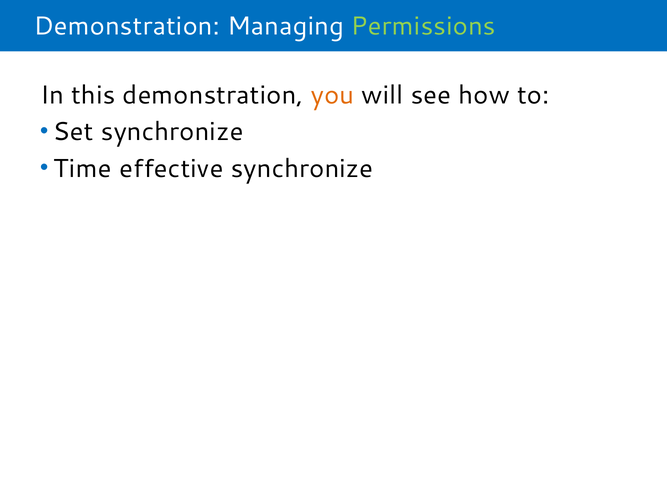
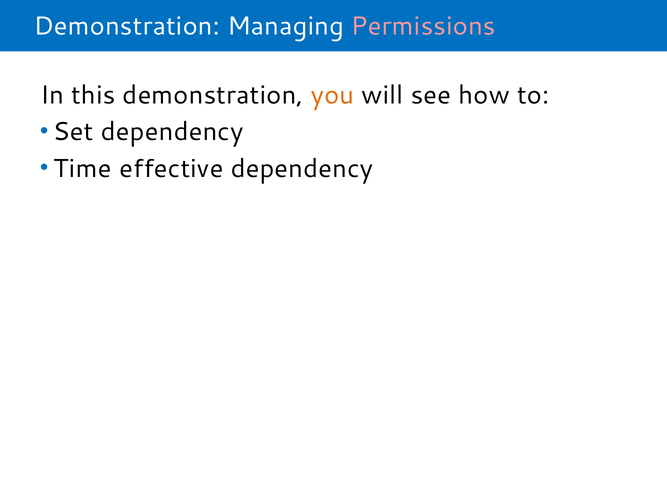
Permissions colour: light green -> pink
Set synchronize: synchronize -> dependency
effective synchronize: synchronize -> dependency
